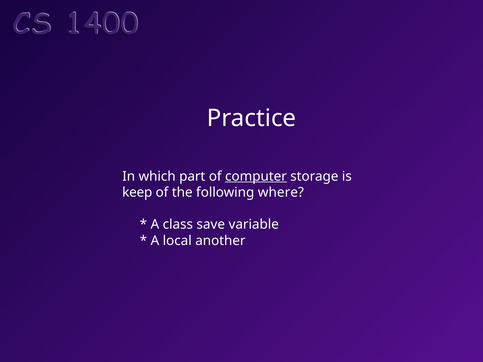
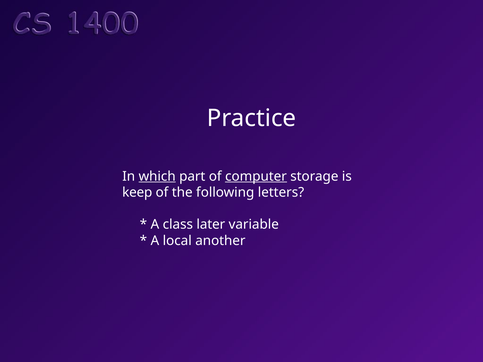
which underline: none -> present
where: where -> letters
save: save -> later
